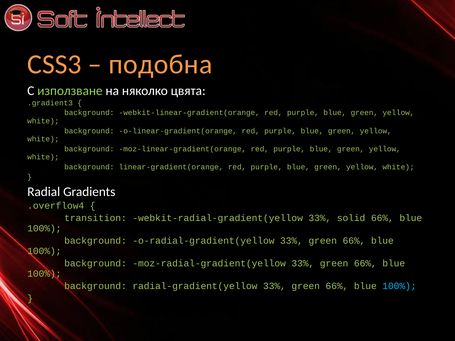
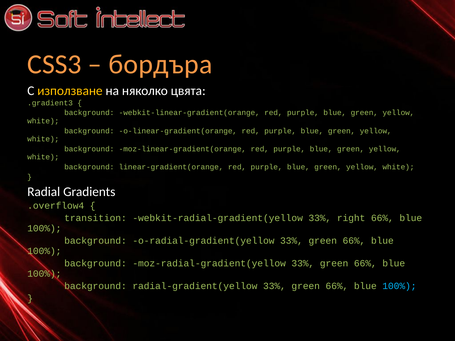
подобна: подобна -> бордъра
използване colour: light green -> yellow
solid: solid -> right
